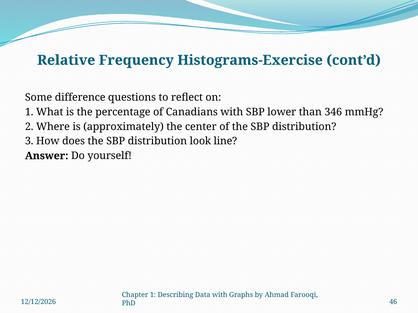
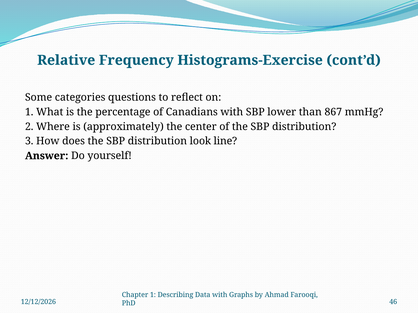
difference: difference -> categories
346: 346 -> 867
